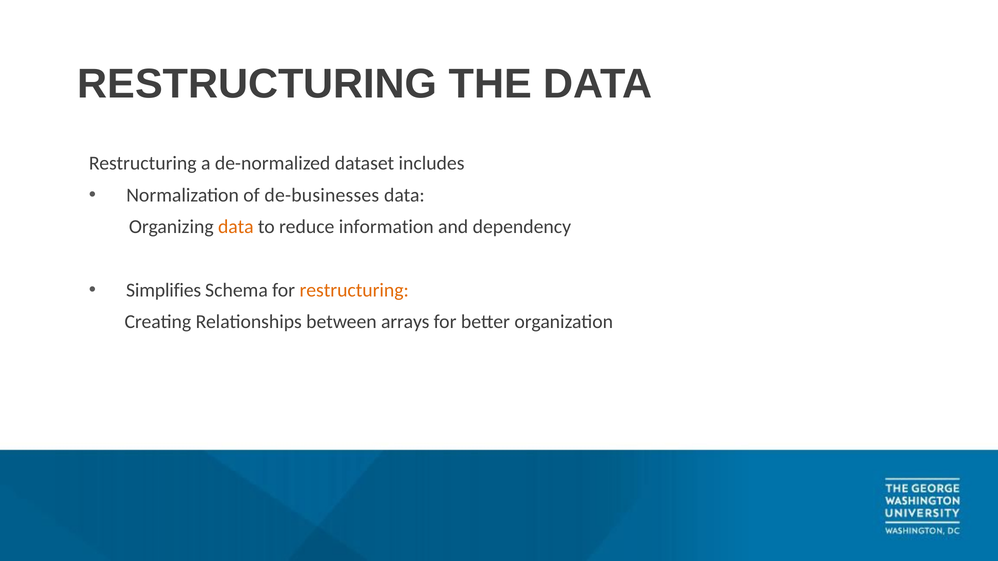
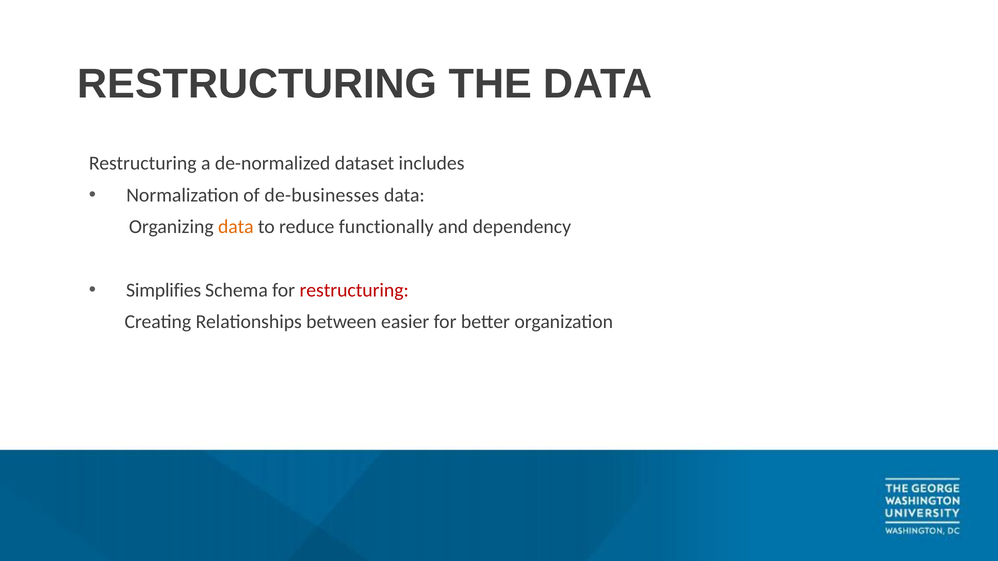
information: information -> functionally
restructuring at (354, 290) colour: orange -> red
arrays: arrays -> easier
